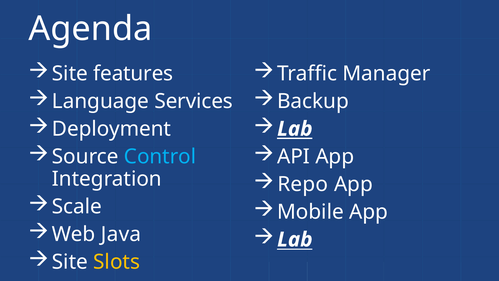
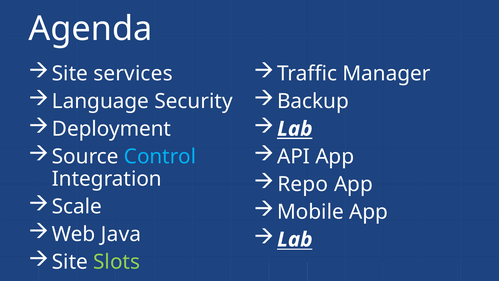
features: features -> services
Services: Services -> Security
Slots colour: yellow -> light green
